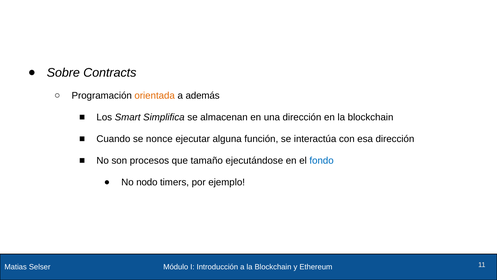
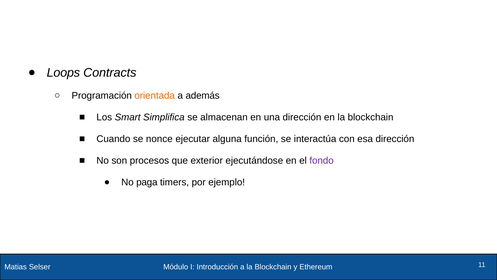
Sobre: Sobre -> Loops
tamaño: tamaño -> exterior
fondo colour: blue -> purple
nodo: nodo -> paga
